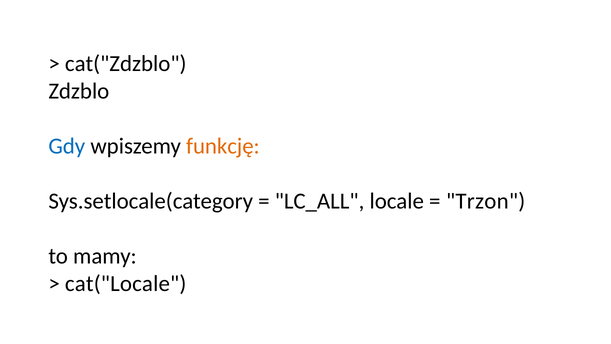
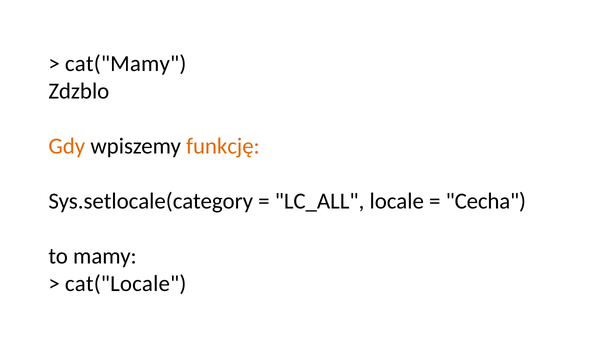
cat("Zdzblo: cat("Zdzblo -> cat("Mamy
Gdy colour: blue -> orange
Trzon: Trzon -> Cecha
